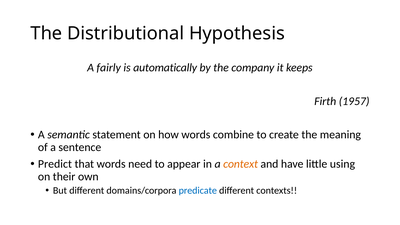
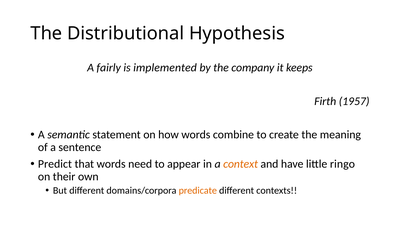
automatically: automatically -> implemented
using: using -> ringo
predicate colour: blue -> orange
